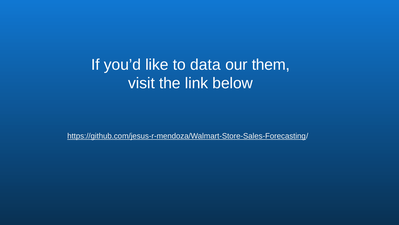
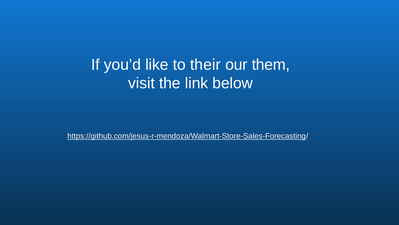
data: data -> their
